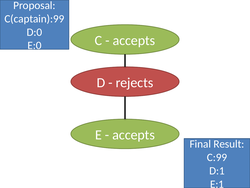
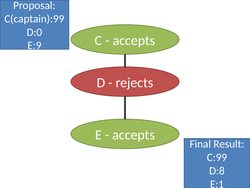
E:0: E:0 -> E:9
D:1: D:1 -> D:8
